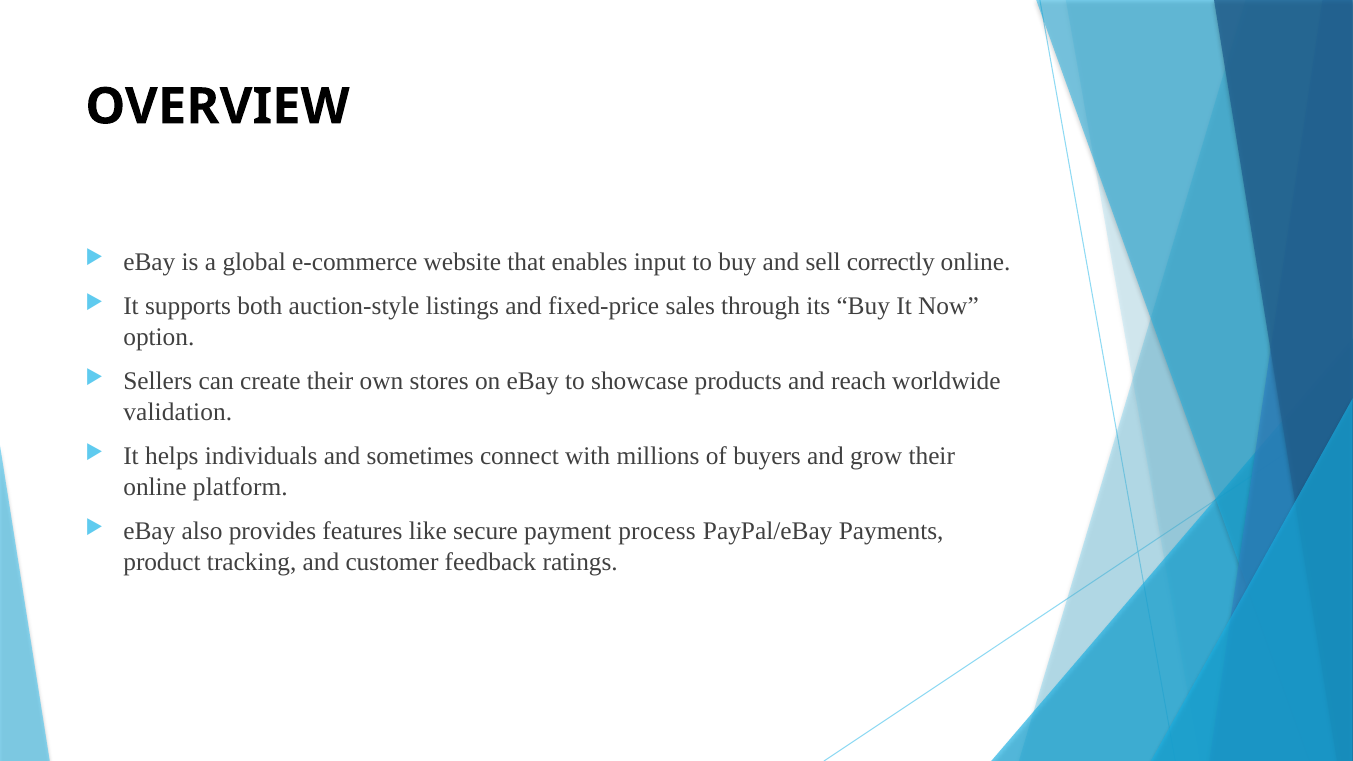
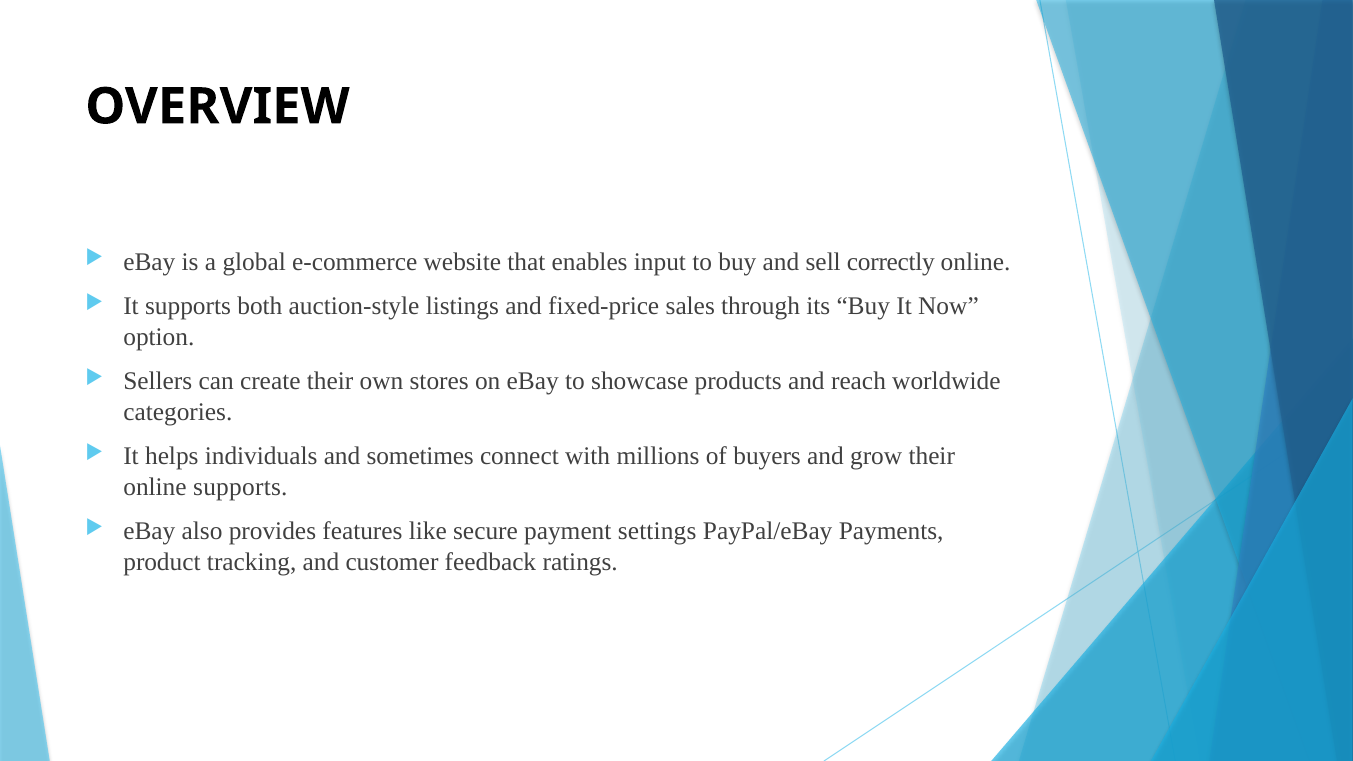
validation: validation -> categories
online platform: platform -> supports
process: process -> settings
